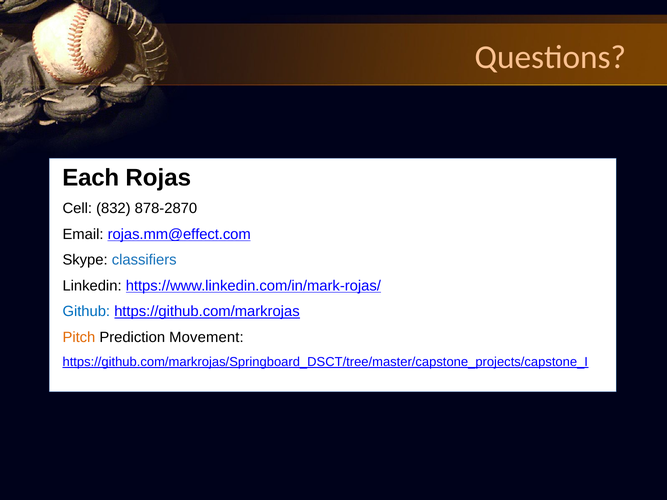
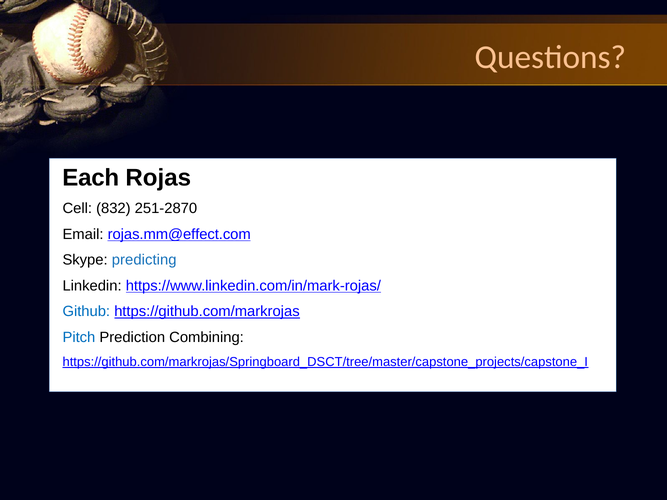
878-2870: 878-2870 -> 251-2870
classifiers: classifiers -> predicting
Pitch colour: orange -> blue
Movement: Movement -> Combining
